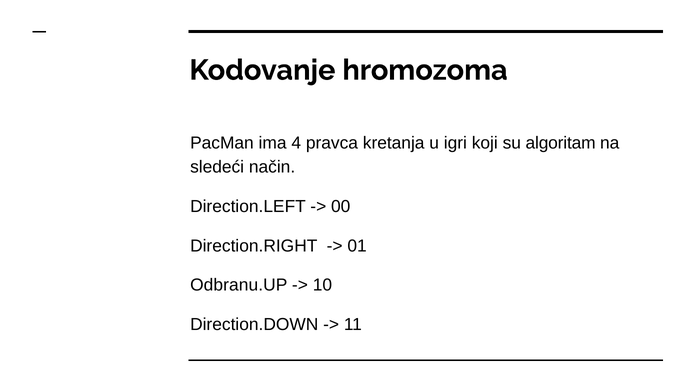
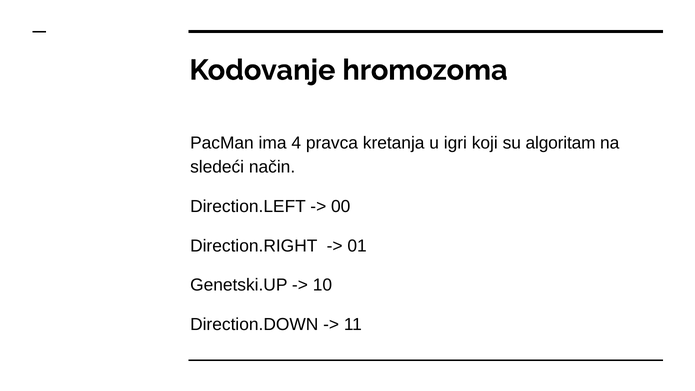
Odbranu.UP: Odbranu.UP -> Genetski.UP
